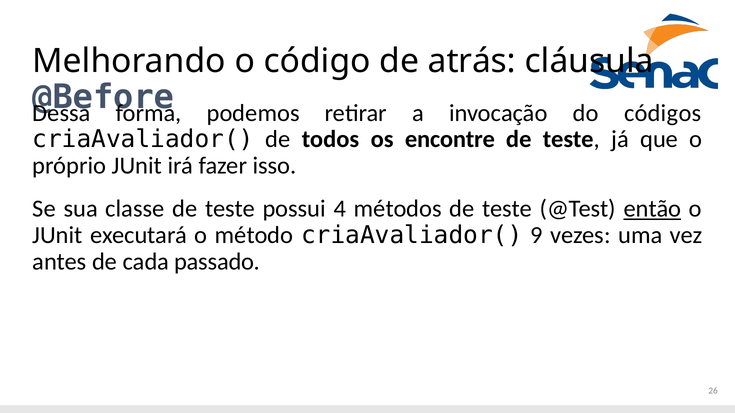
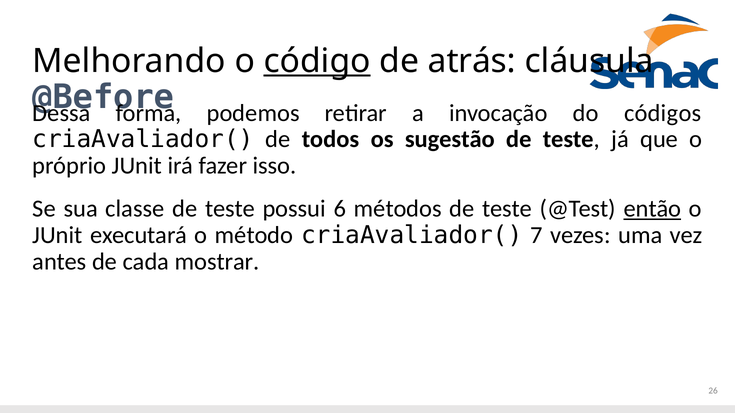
código underline: none -> present
encontre: encontre -> sugestão
4: 4 -> 6
9: 9 -> 7
passado: passado -> mostrar
